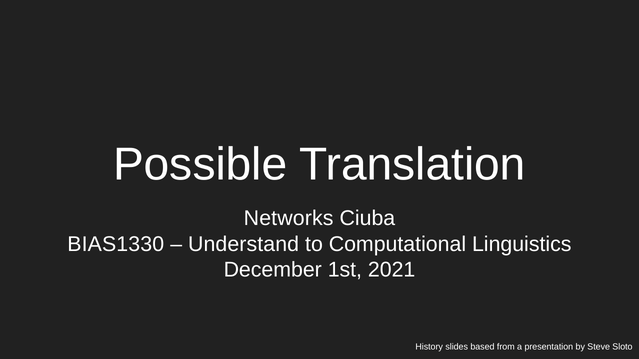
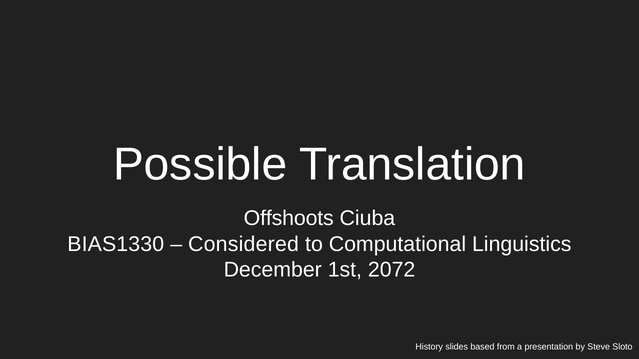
Networks: Networks -> Offshoots
Understand: Understand -> Considered
2021: 2021 -> 2072
